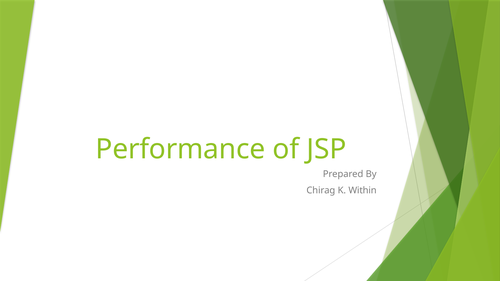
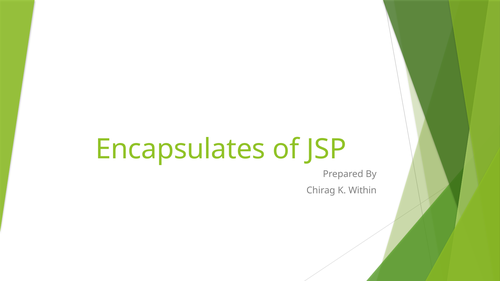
Performance: Performance -> Encapsulates
